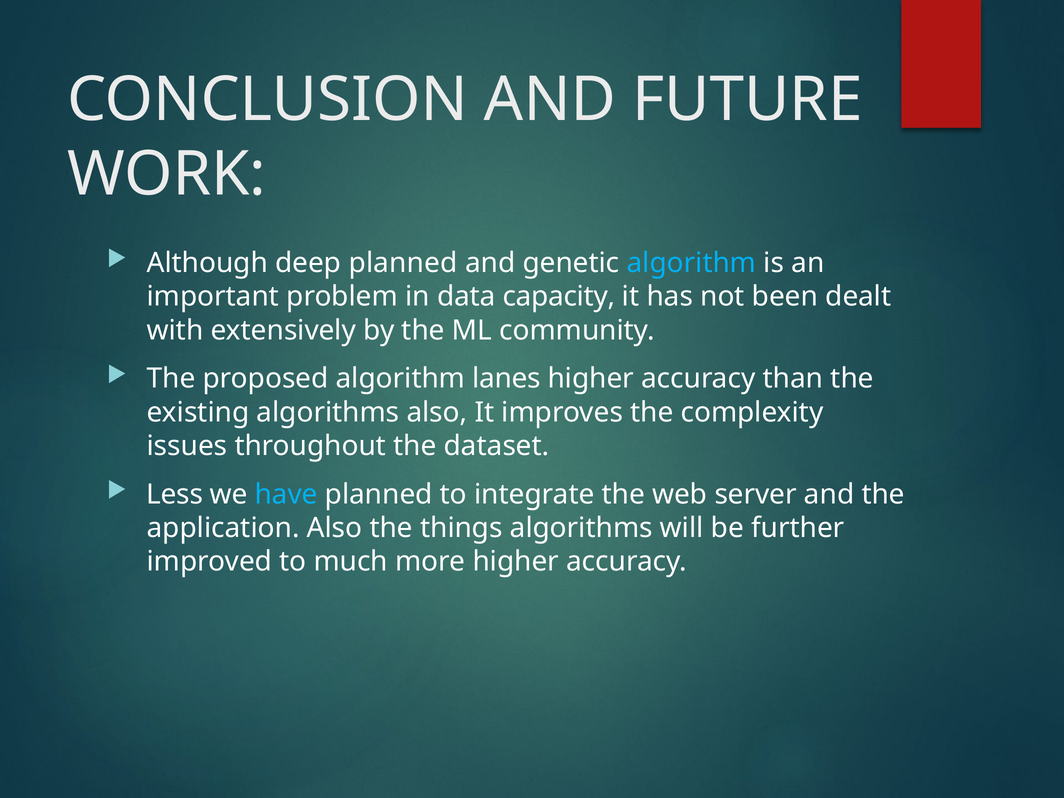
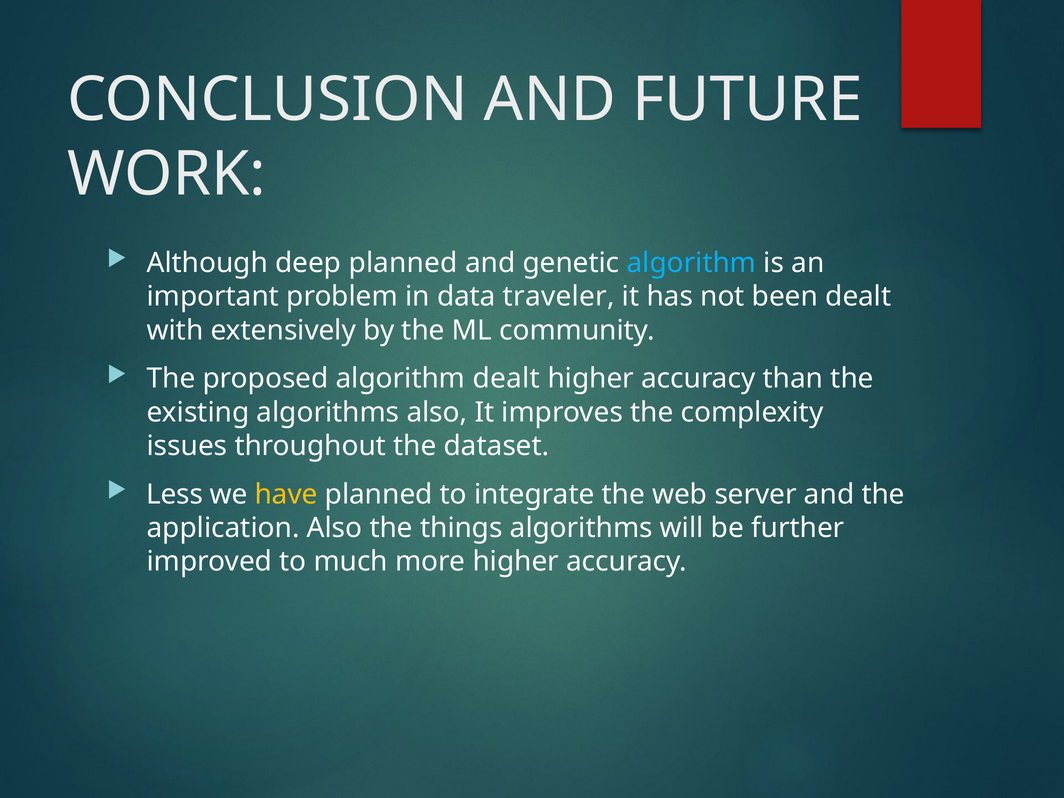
capacity: capacity -> traveler
algorithm lanes: lanes -> dealt
have colour: light blue -> yellow
